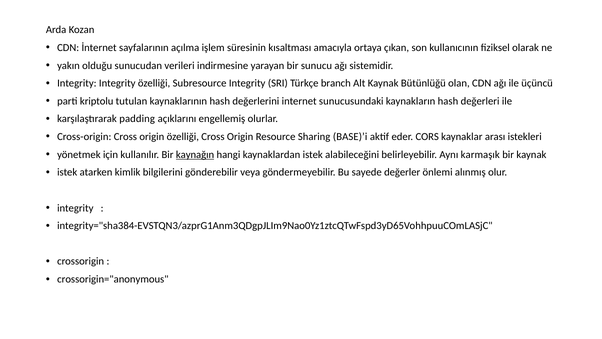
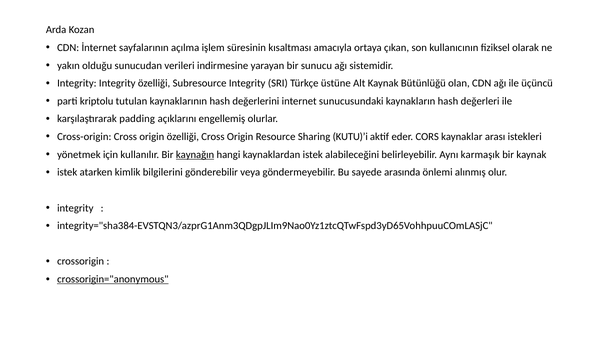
branch: branch -> üstüne
BASE)’i: BASE)’i -> KUTU)’i
değerler: değerler -> arasında
crossorigin="anonymous underline: none -> present
